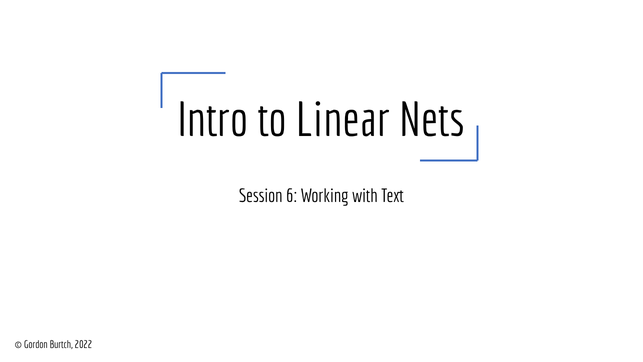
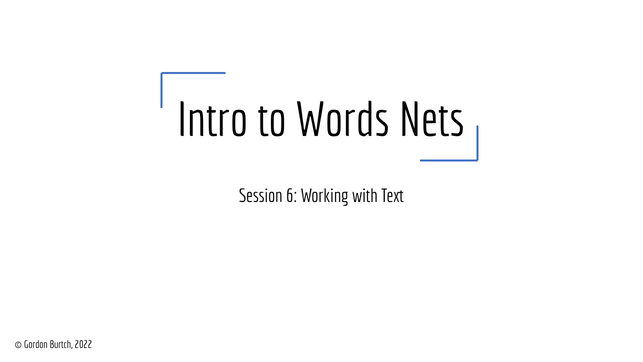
Linear: Linear -> Words
